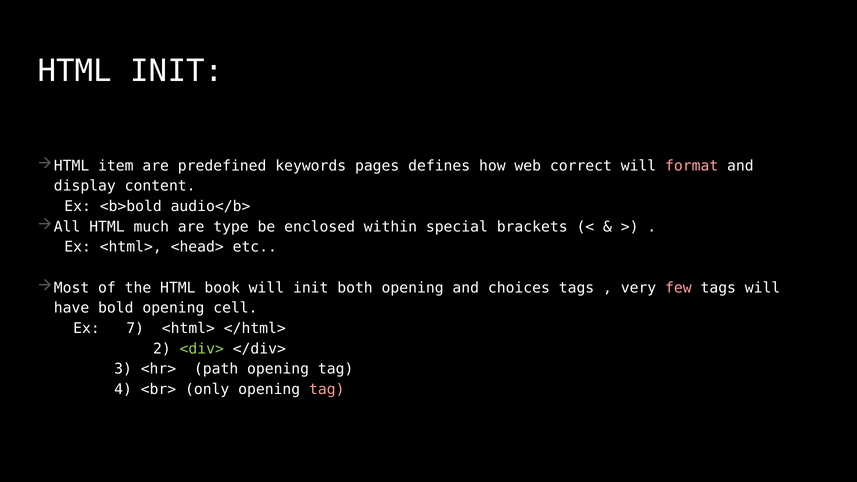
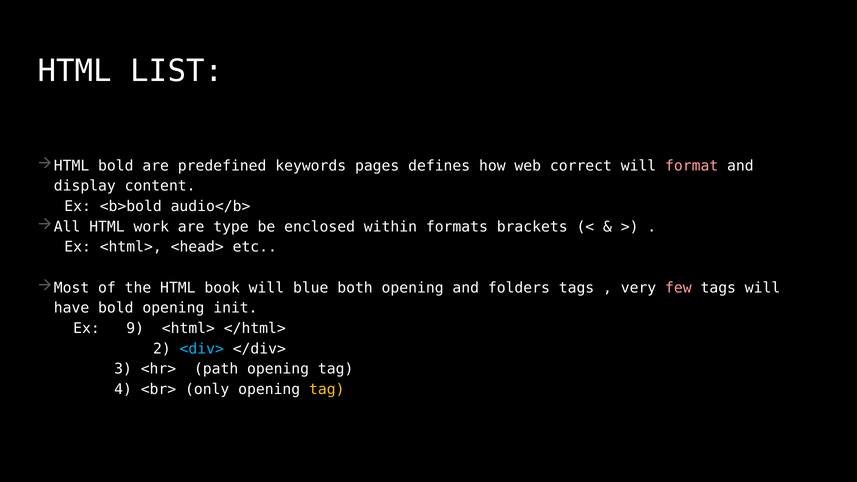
HTML INIT: INIT -> LIST
HTML item: item -> bold
much: much -> work
special: special -> formats
will init: init -> blue
choices: choices -> folders
cell: cell -> init
7: 7 -> 9
<div> colour: light green -> light blue
tag at (327, 389) colour: pink -> yellow
